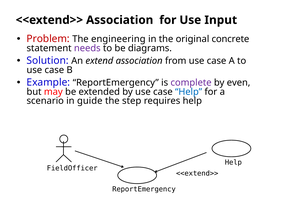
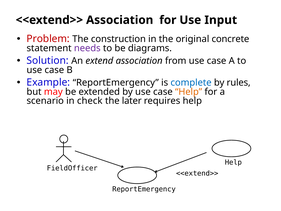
engineering: engineering -> construction
complete colour: purple -> blue
even: even -> rules
Help at (189, 92) colour: blue -> orange
guide: guide -> check
step: step -> later
